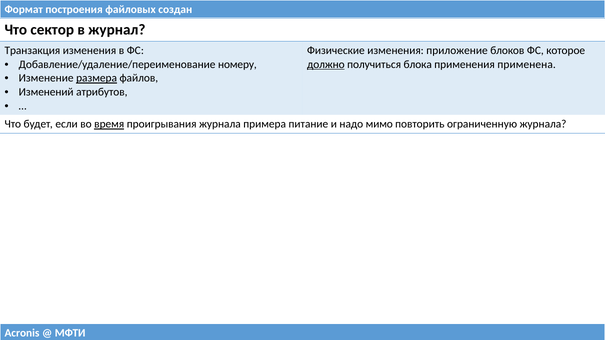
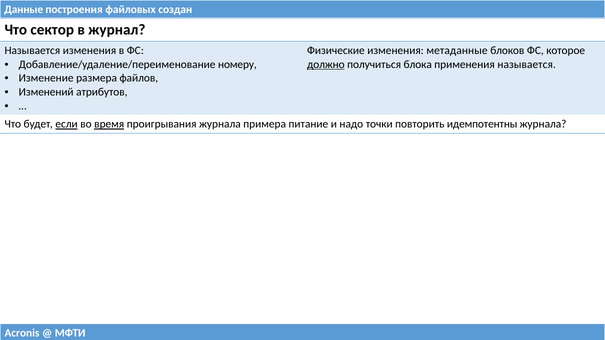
Формат: Формат -> Данные
Транзакция at (32, 50): Транзакция -> Называется
приложение: приложение -> метаданные
применения применена: применена -> называется
размера underline: present -> none
если underline: none -> present
мимо: мимо -> точки
ограниченную: ограниченную -> идемпотентны
